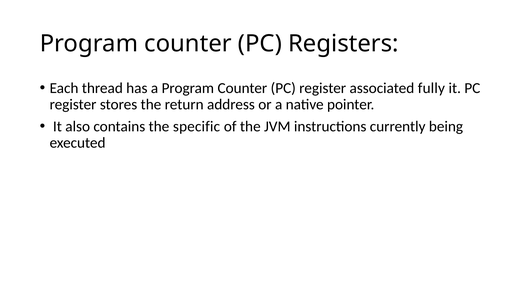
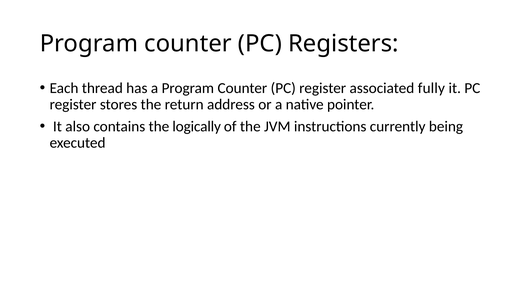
specific: specific -> logically
